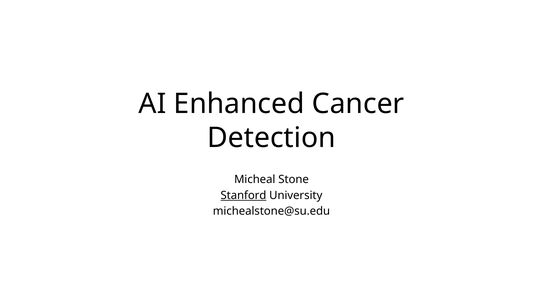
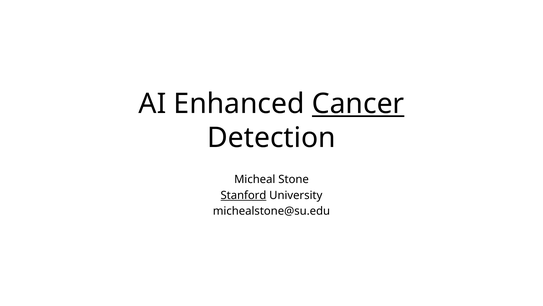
Cancer underline: none -> present
